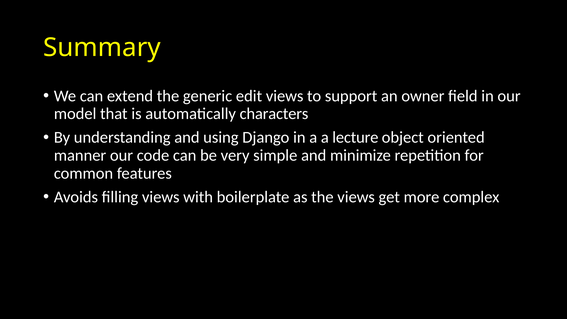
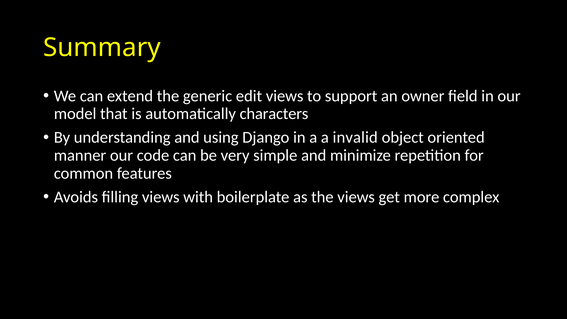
lecture: lecture -> invalid
